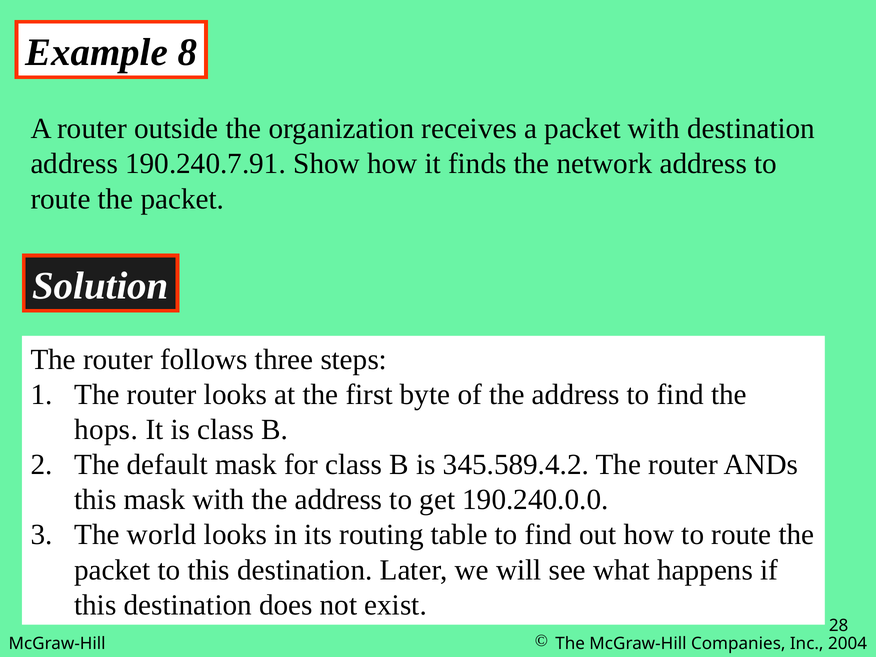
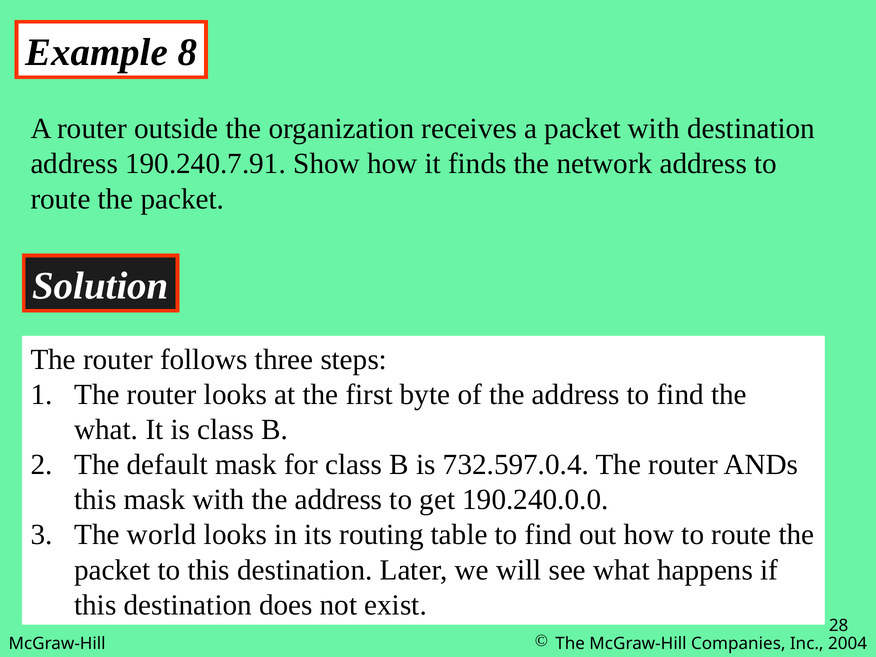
hops at (106, 430): hops -> what
345.589.4.2: 345.589.4.2 -> 732.597.0.4
